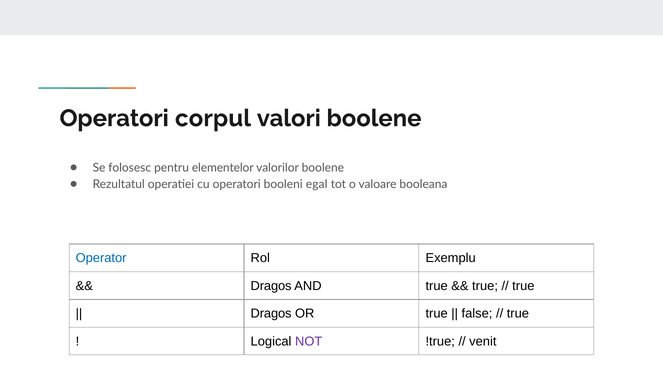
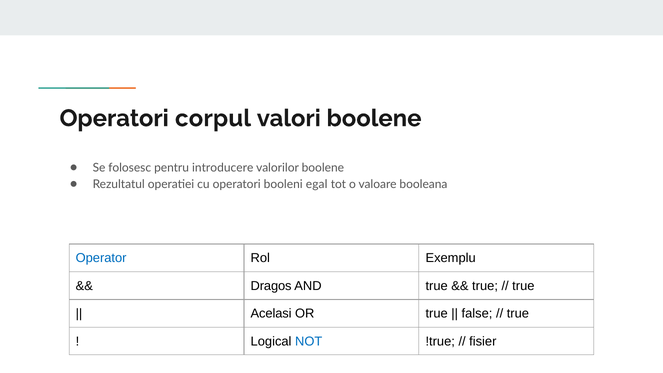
elementelor: elementelor -> introducere
Dragos at (271, 313): Dragos -> Acelasi
NOT colour: purple -> blue
venit: venit -> fisier
